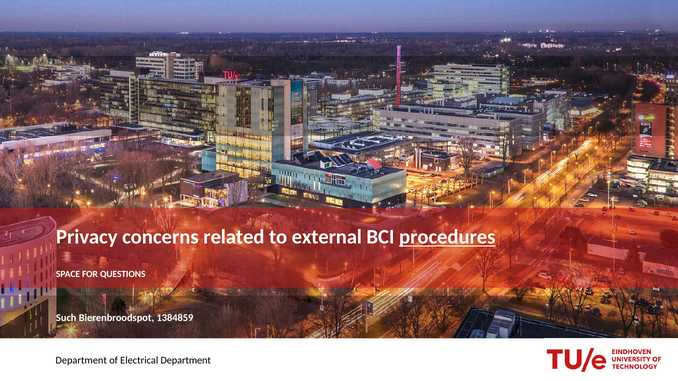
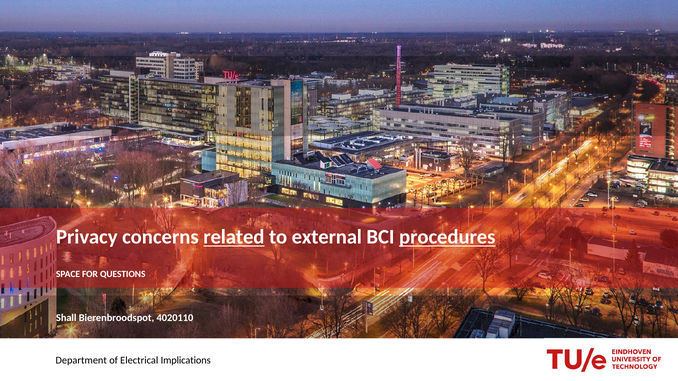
related underline: none -> present
Such: Such -> Shall
1384859: 1384859 -> 4020110
Electrical Department: Department -> Implications
